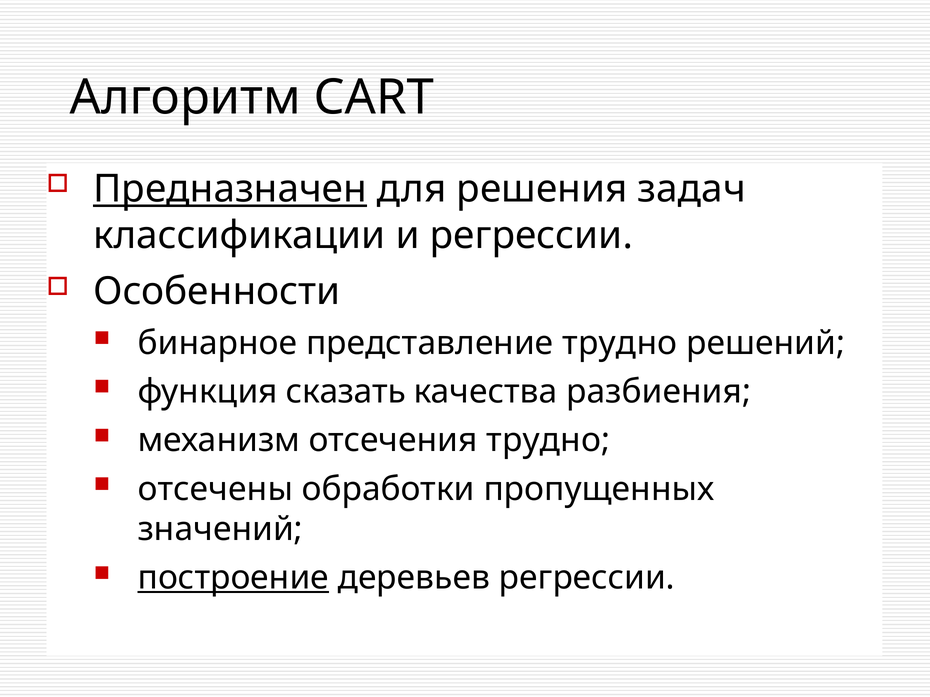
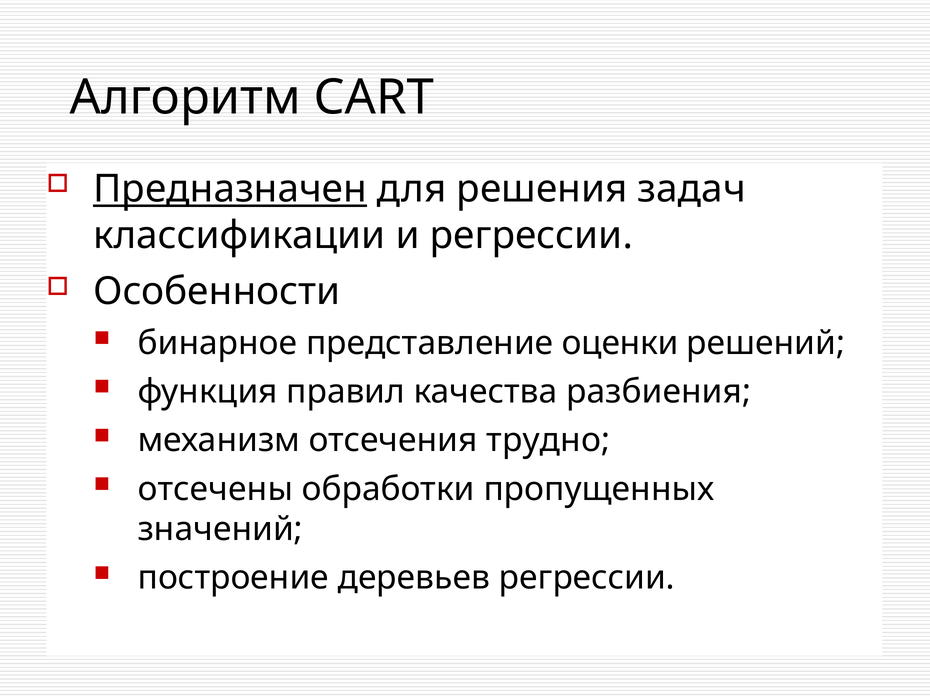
представление трудно: трудно -> оценки
сказать: сказать -> правил
построение underline: present -> none
